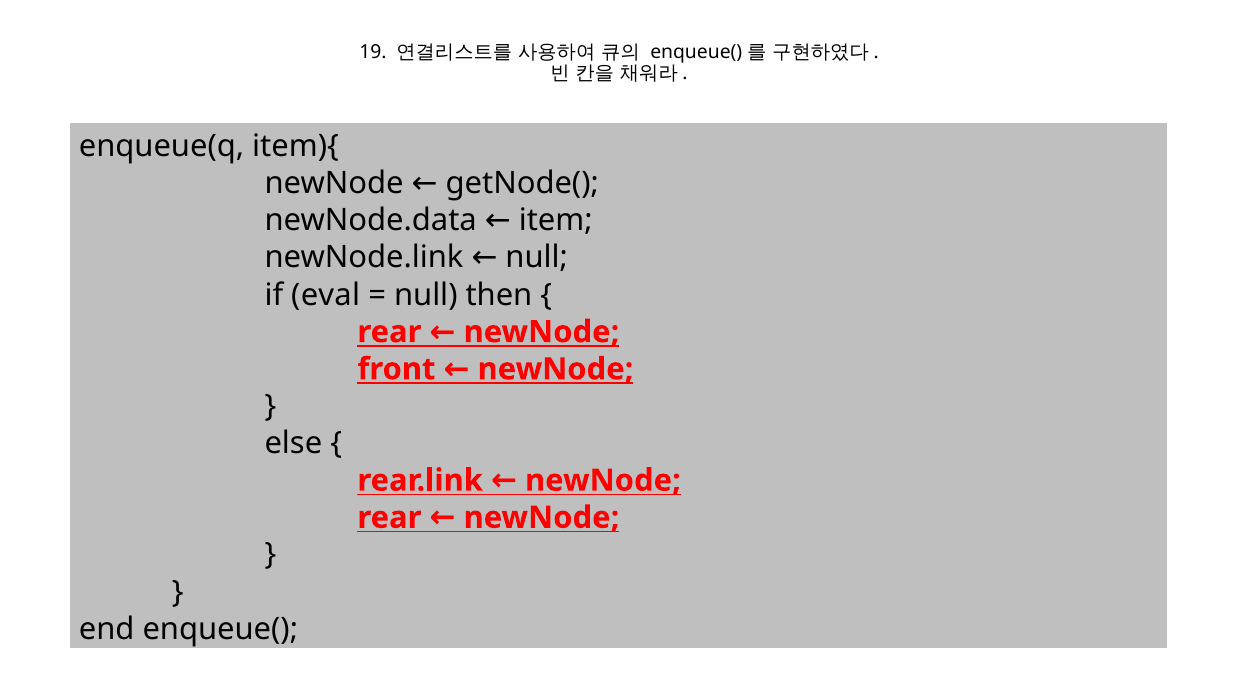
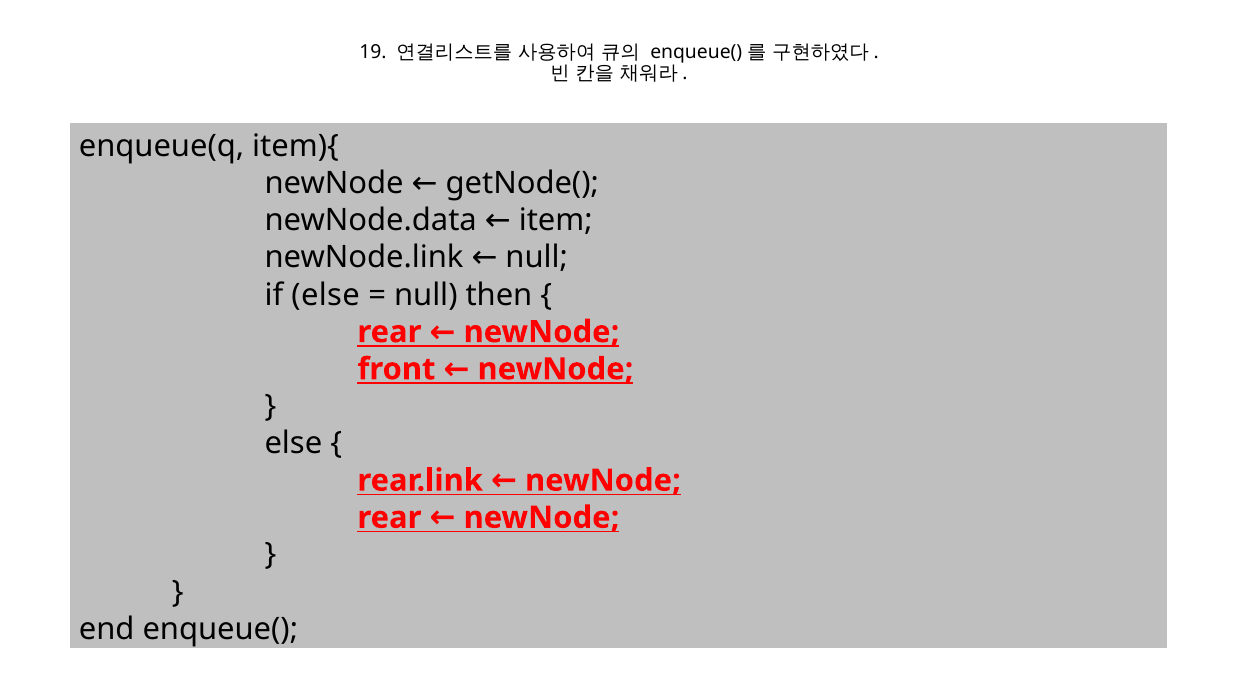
if eval: eval -> else
